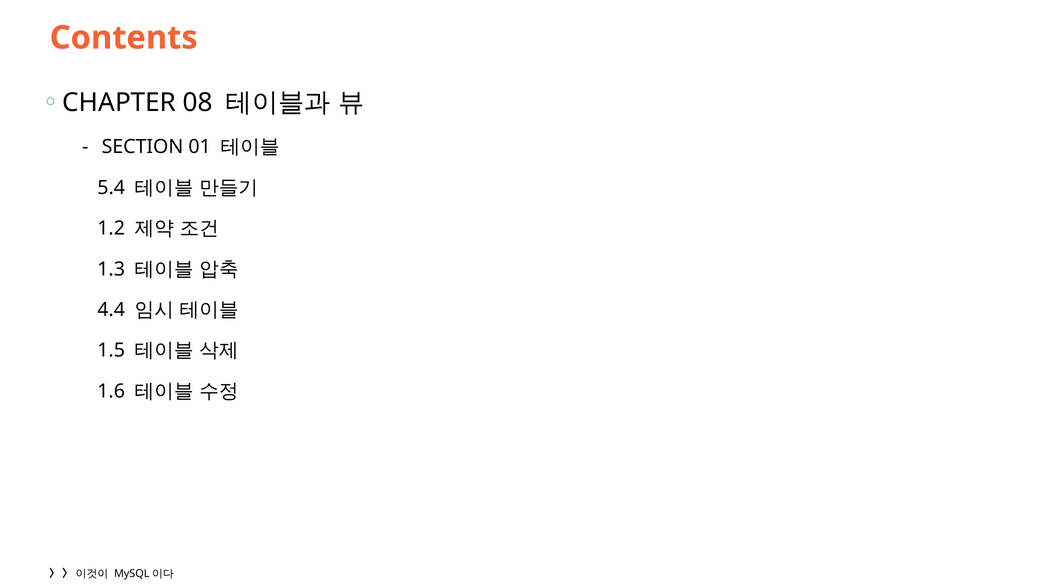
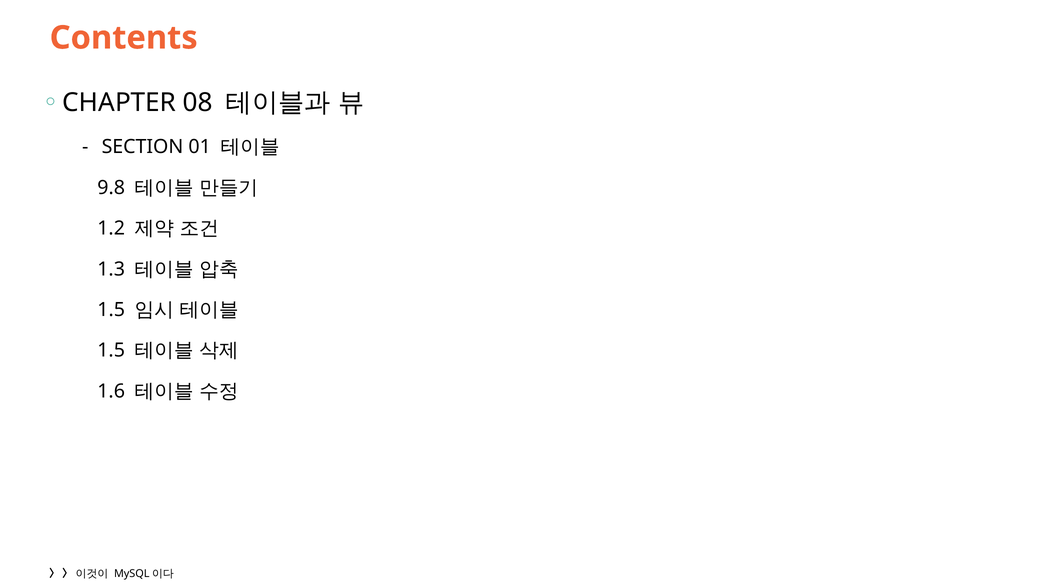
5.4: 5.4 -> 9.8
4.4 at (111, 310): 4.4 -> 1.5
